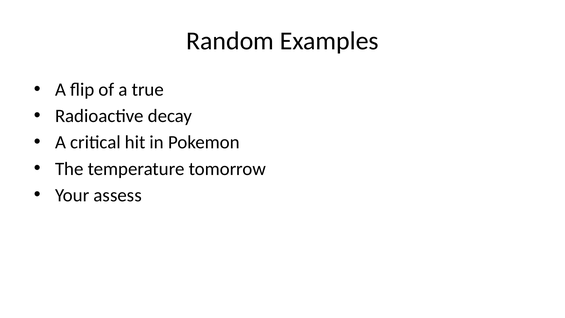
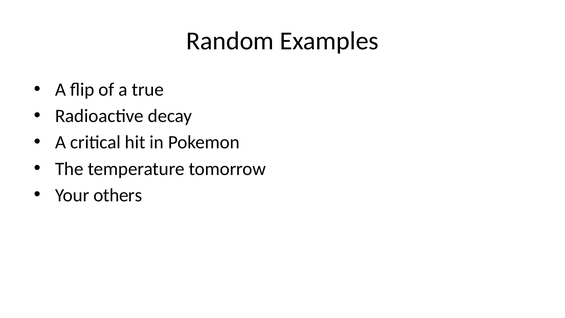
assess: assess -> others
